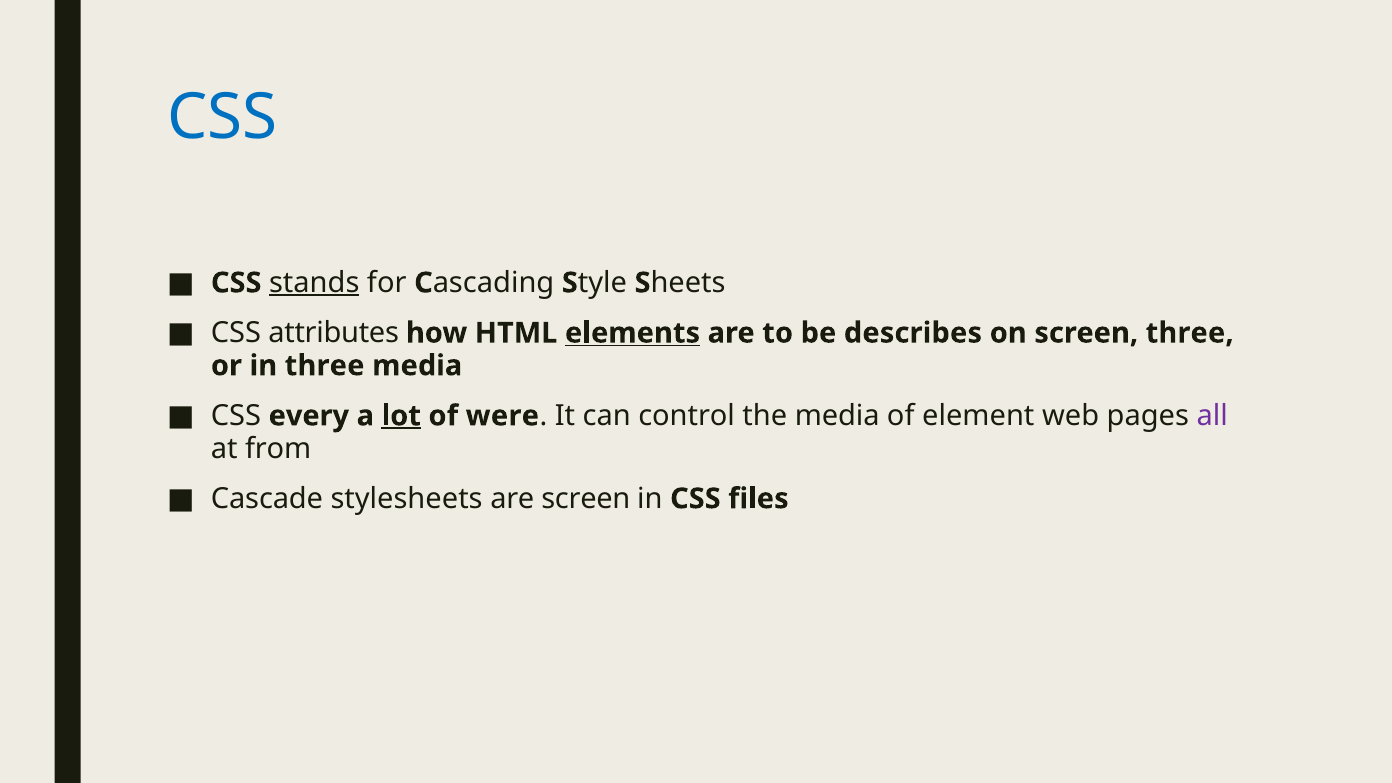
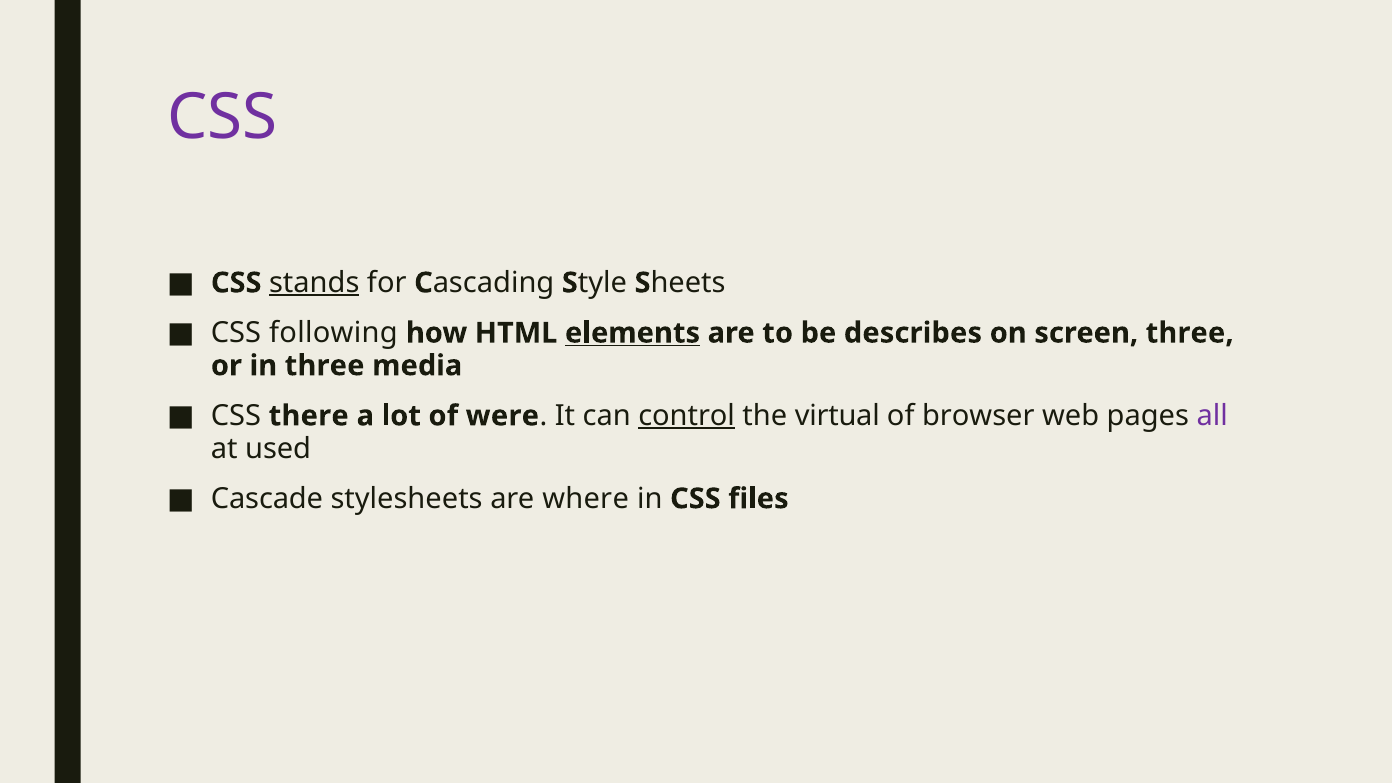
CSS at (222, 117) colour: blue -> purple
attributes: attributes -> following
every: every -> there
lot underline: present -> none
control underline: none -> present
the media: media -> virtual
element: element -> browser
from: from -> used
are screen: screen -> where
